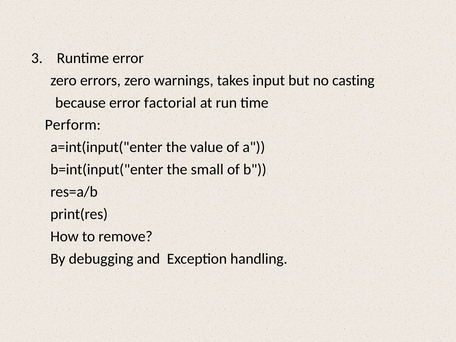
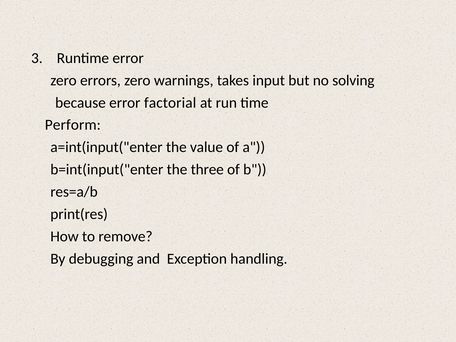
casting: casting -> solving
small: small -> three
